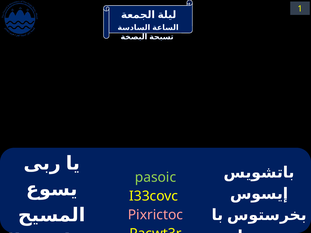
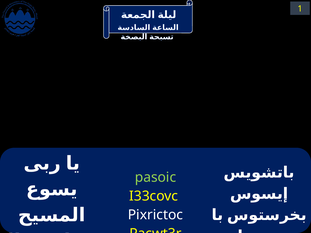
Pixrictoc colour: pink -> white
